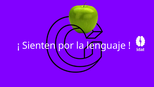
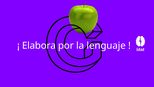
Sienten: Sienten -> Elabora
